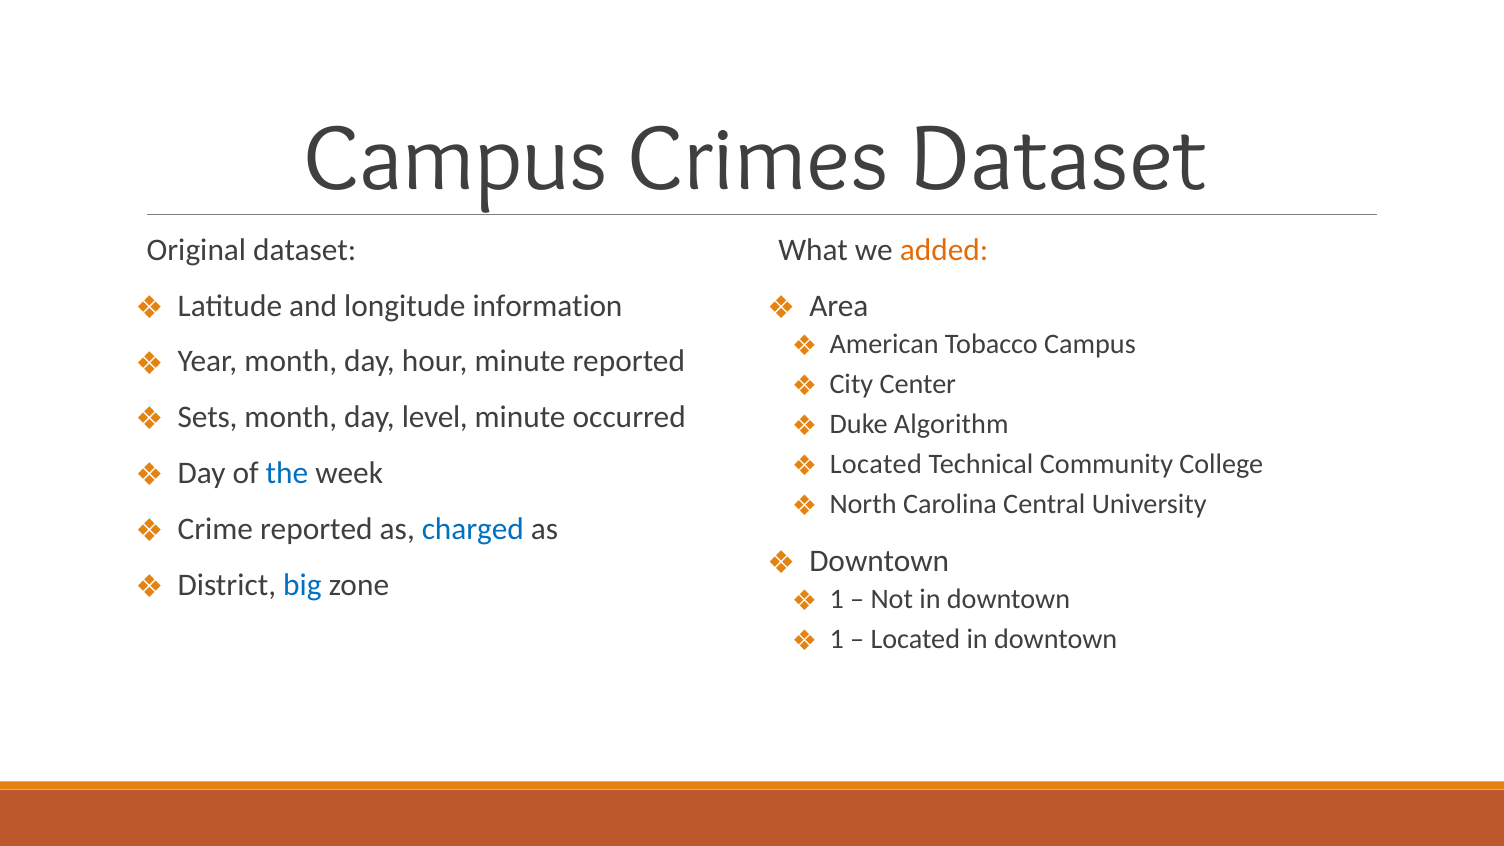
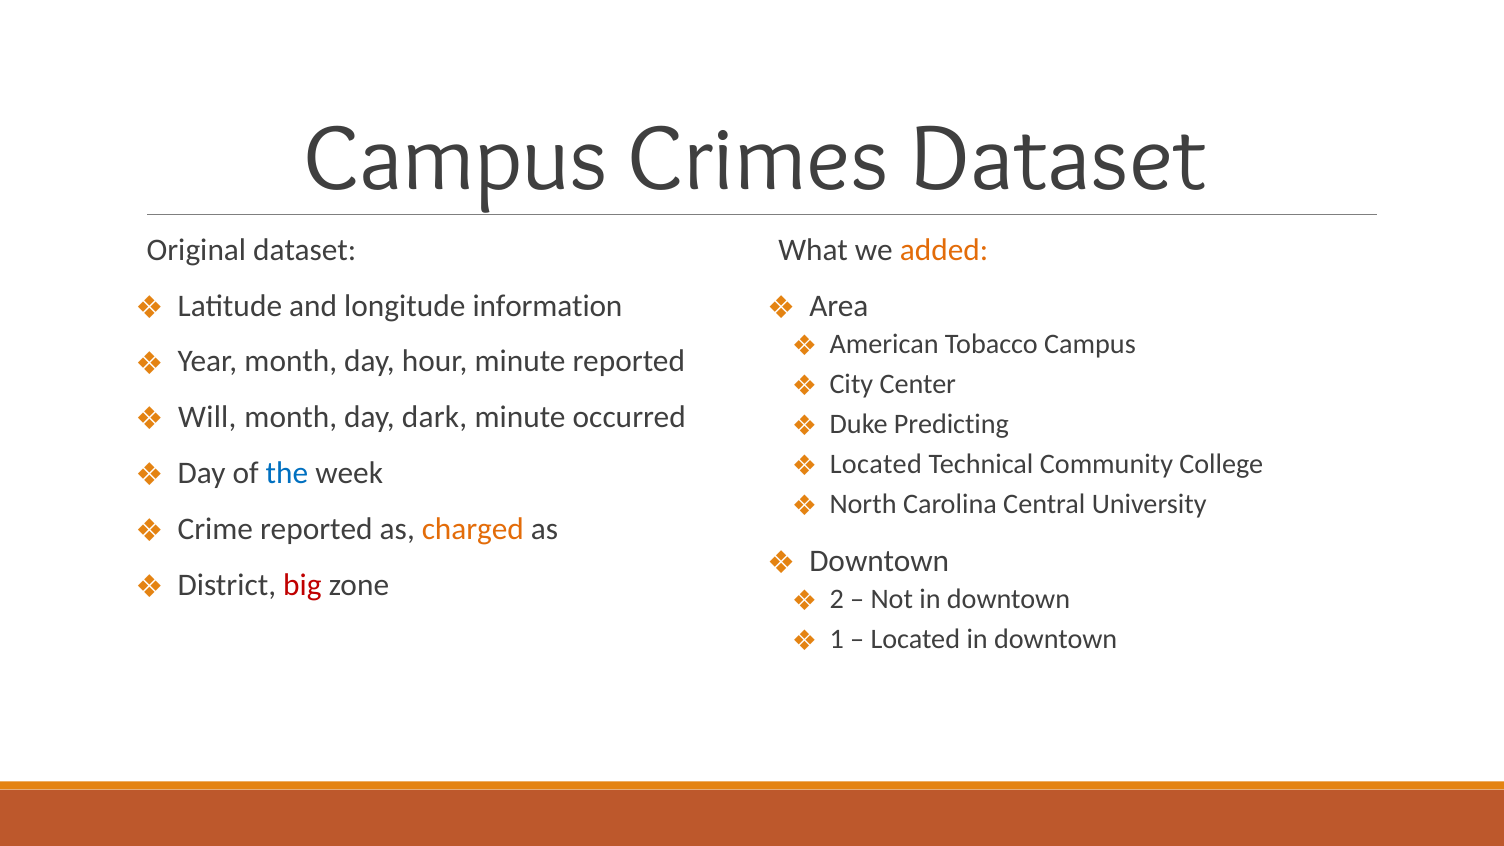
Sets: Sets -> Will
level: level -> dark
Algorithm: Algorithm -> Predicting
charged colour: blue -> orange
big colour: blue -> red
1 at (837, 599): 1 -> 2
